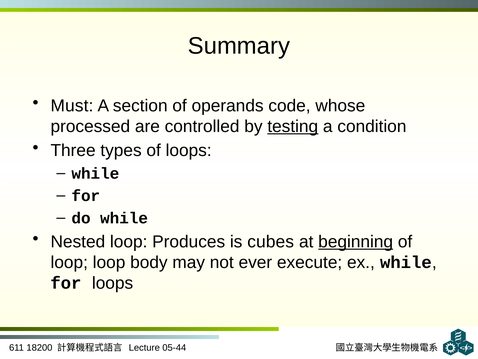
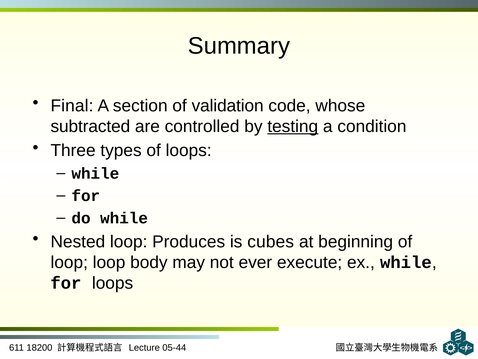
Must: Must -> Final
operands: operands -> validation
processed: processed -> subtracted
beginning underline: present -> none
